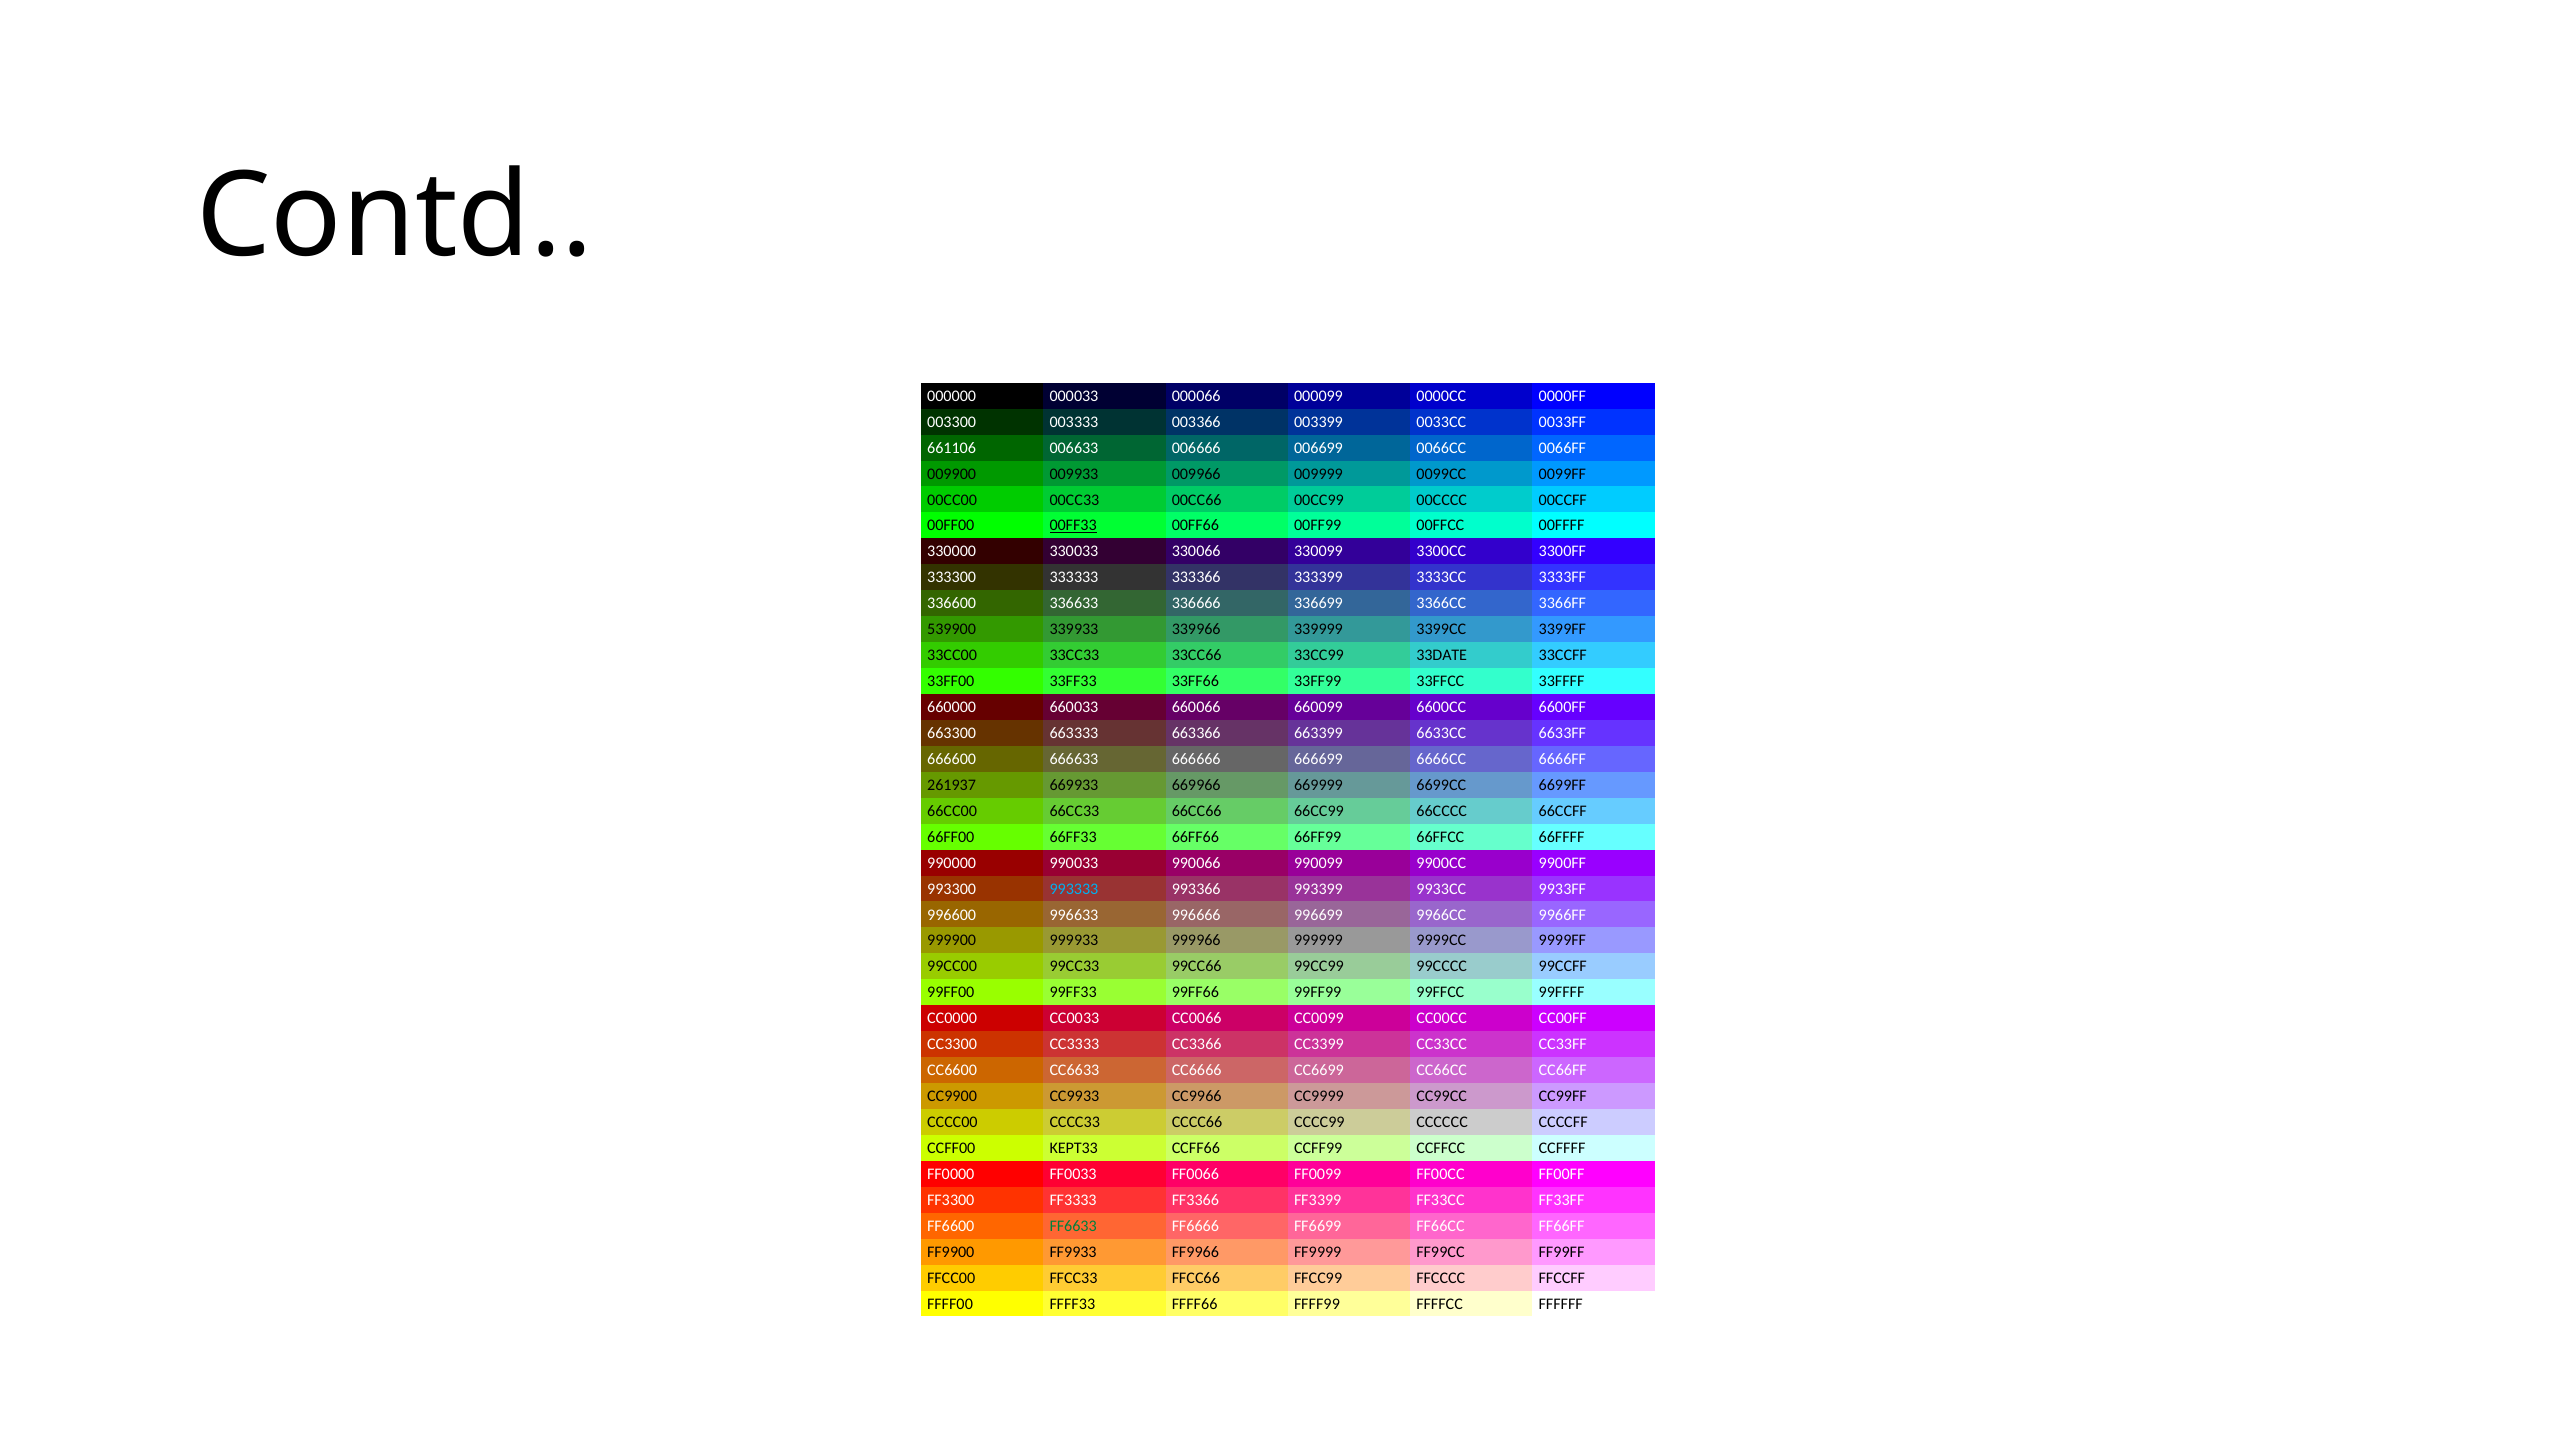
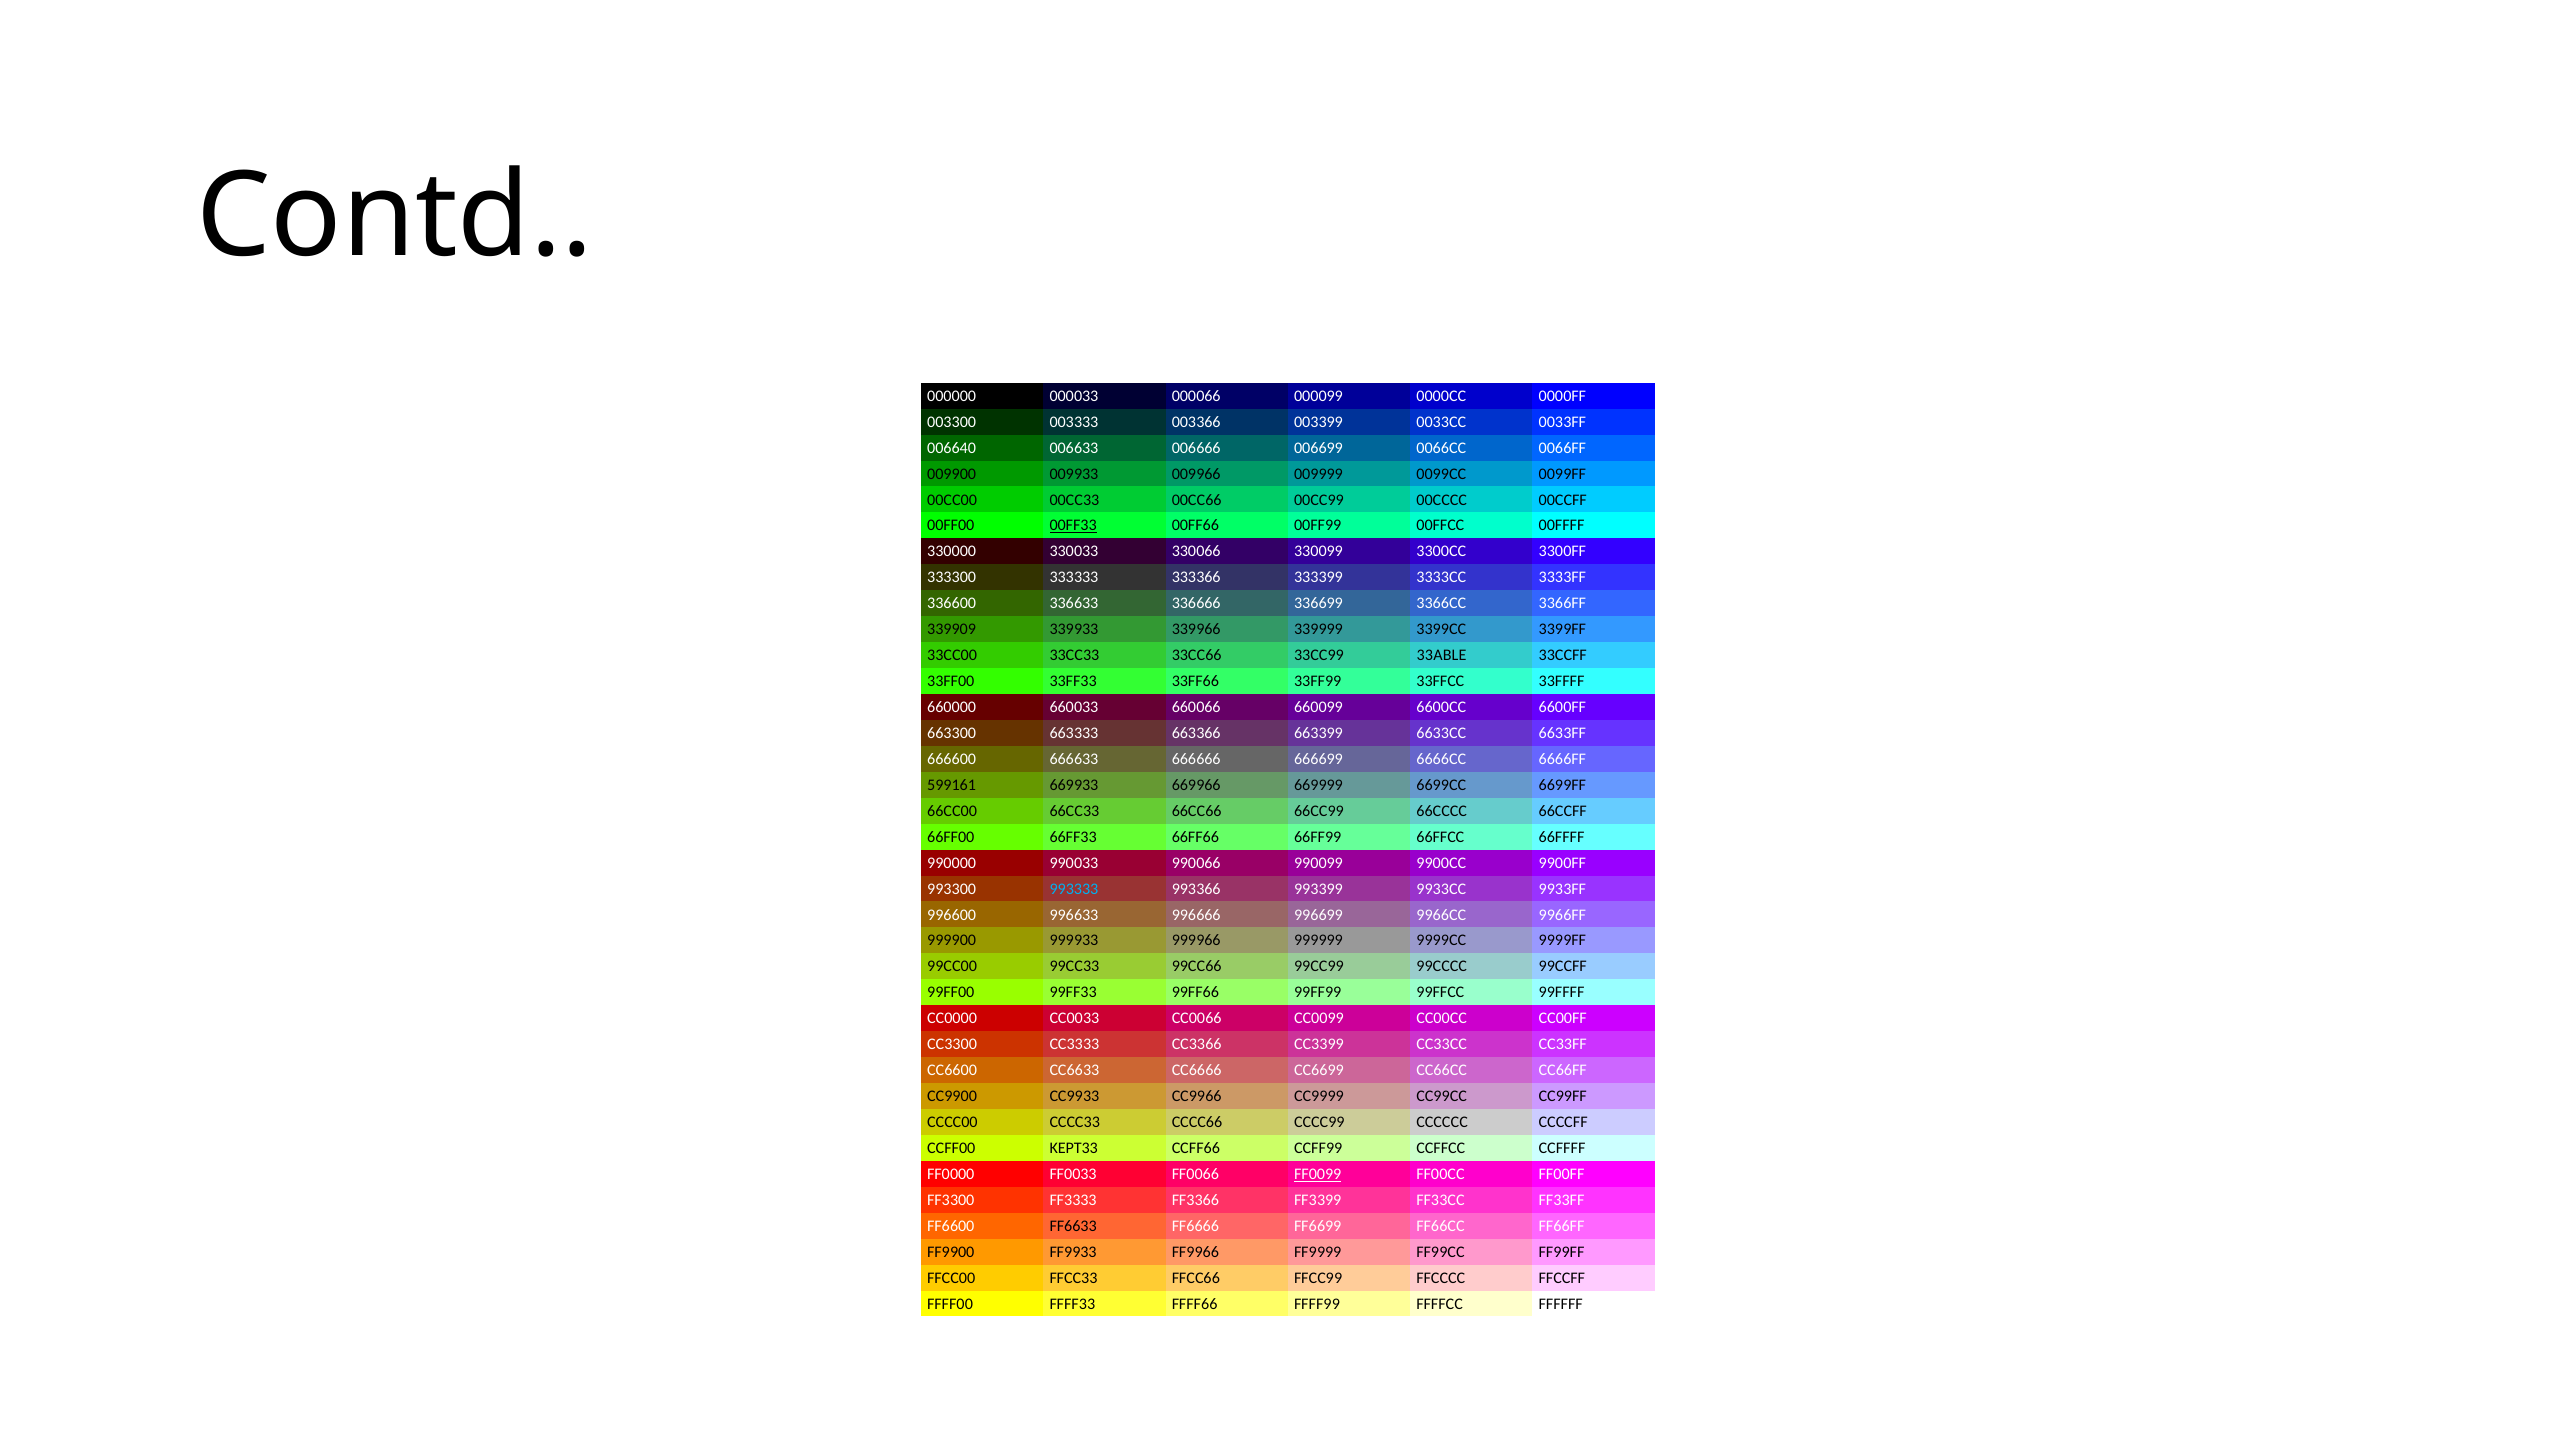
661106: 661106 -> 006640
539900: 539900 -> 339909
33DATE: 33DATE -> 33ABLE
261937: 261937 -> 599161
FF0099 underline: none -> present
FF6633 colour: green -> black
